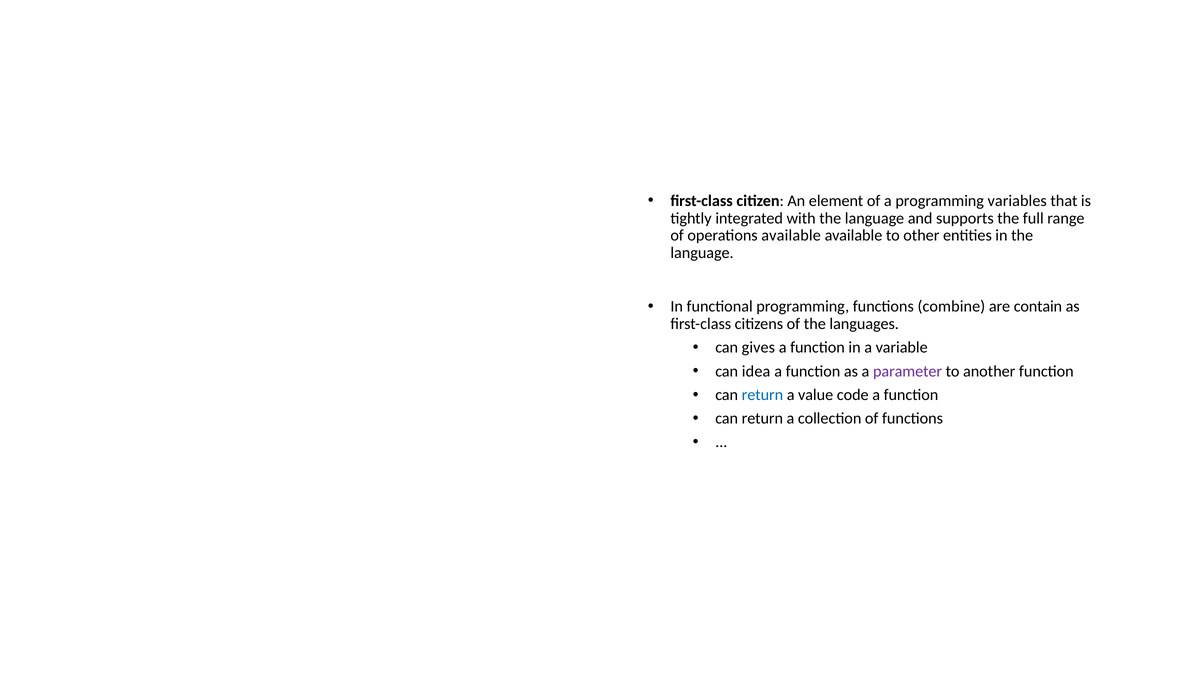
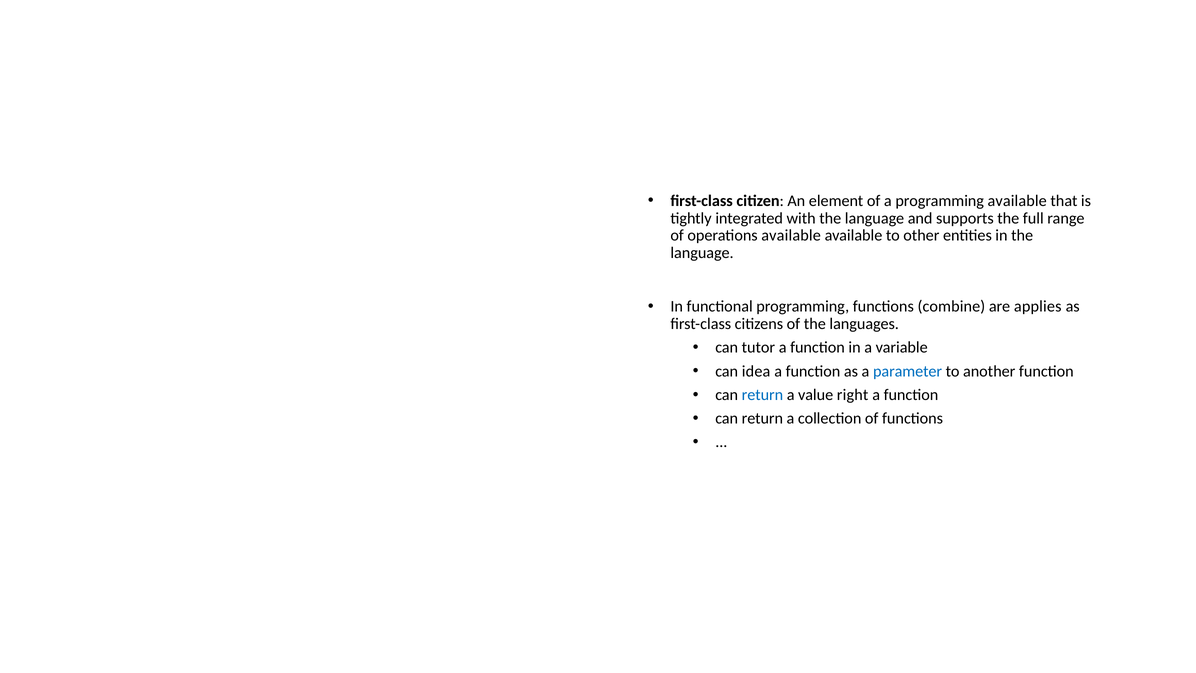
programming variables: variables -> available
contain: contain -> applies
gives: gives -> tutor
parameter colour: purple -> blue
code: code -> right
